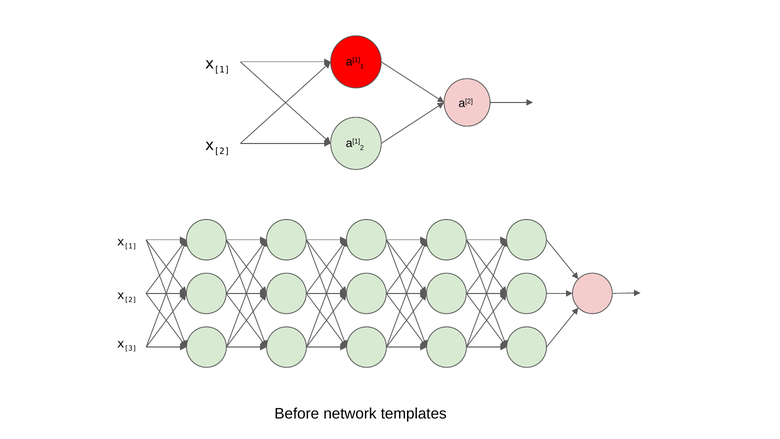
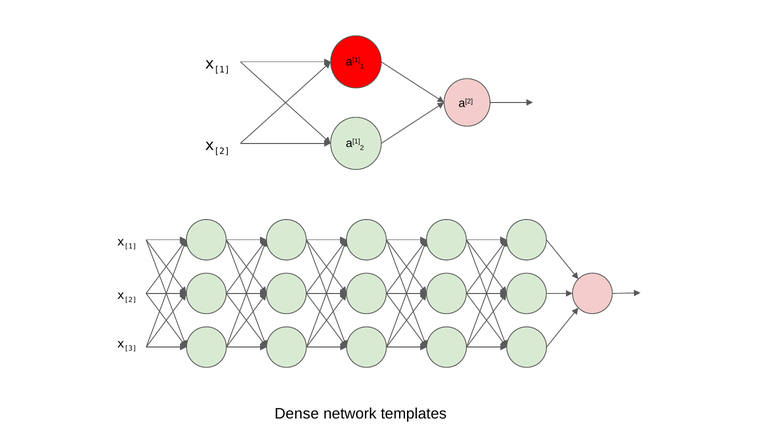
Before: Before -> Dense
